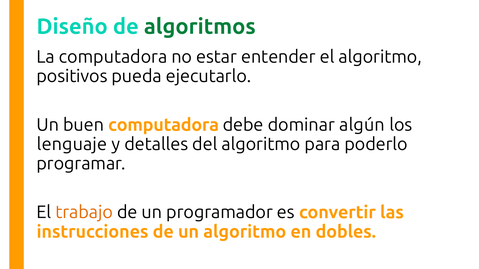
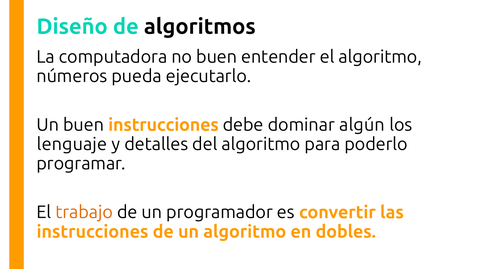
algoritmos colour: green -> black
no estar: estar -> buen
positivos: positivos -> números
buen computadora: computadora -> instrucciones
